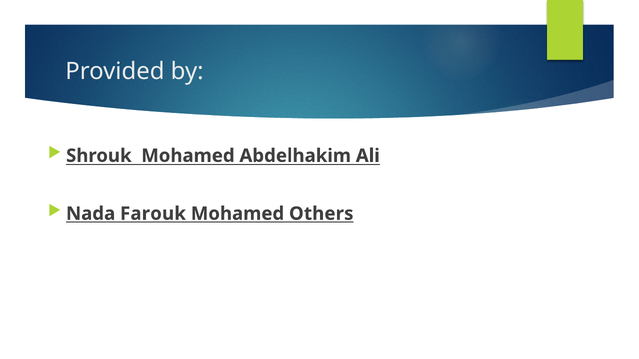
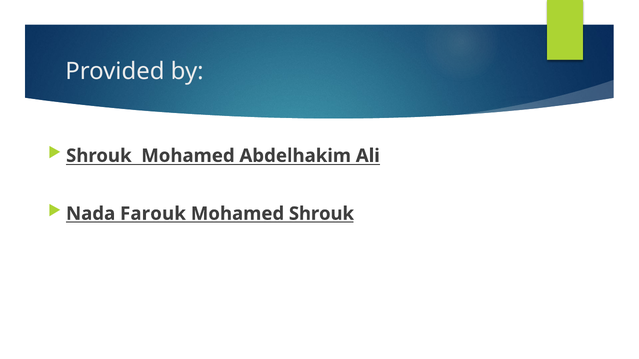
Mohamed Others: Others -> Shrouk
